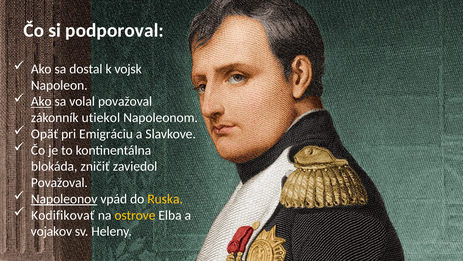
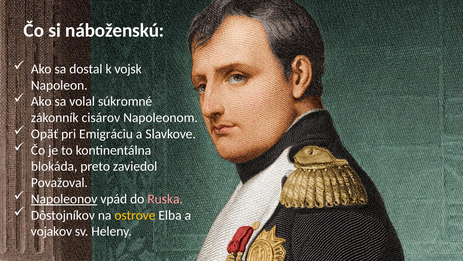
podporoval: podporoval -> náboženskú
Ako at (41, 101) underline: present -> none
volal považoval: považoval -> súkromné
utiekol: utiekol -> cisárov
zničiť: zničiť -> preto
Ruska colour: yellow -> pink
Kodifikovať: Kodifikovať -> Dôstojníkov
